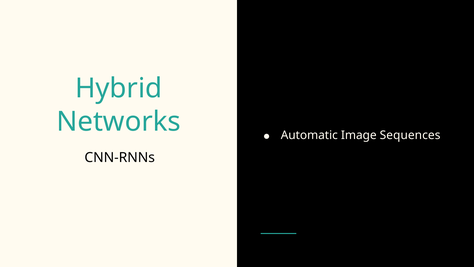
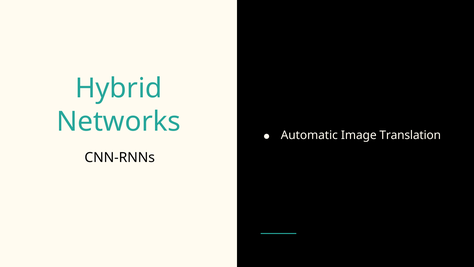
Sequences: Sequences -> Translation
